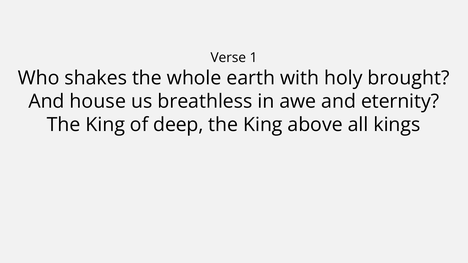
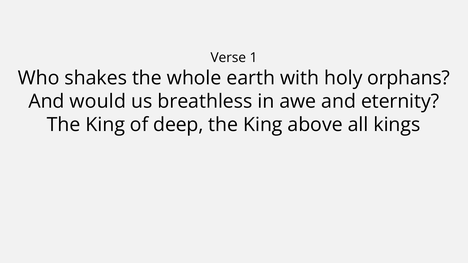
brought: brought -> orphans
house: house -> would
